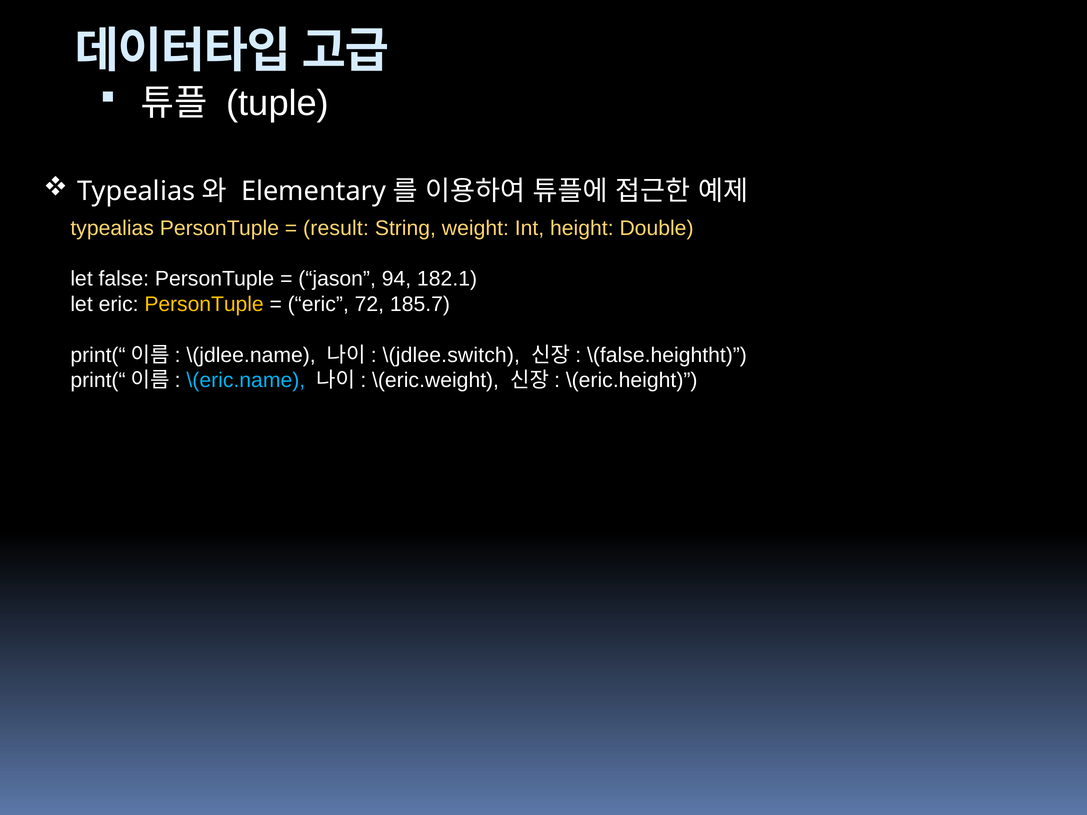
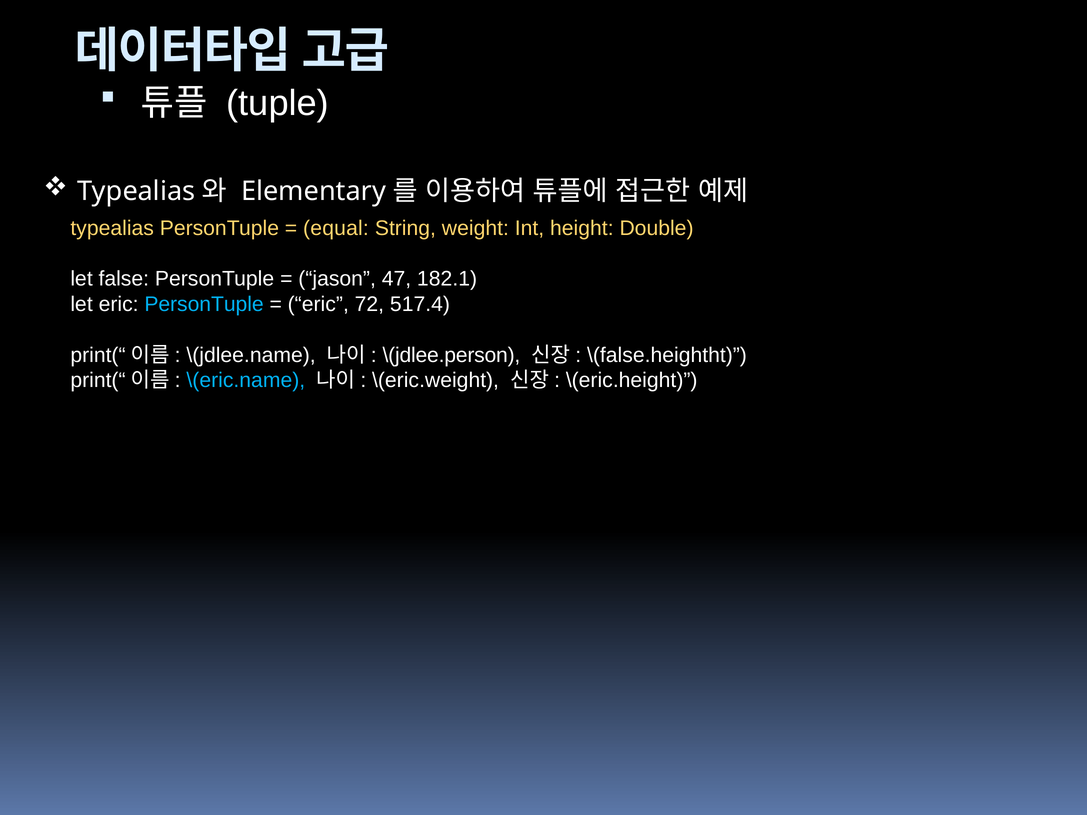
result: result -> equal
94: 94 -> 47
PersonTuple at (204, 304) colour: yellow -> light blue
185.7: 185.7 -> 517.4
\(jdlee.switch: \(jdlee.switch -> \(jdlee.person
